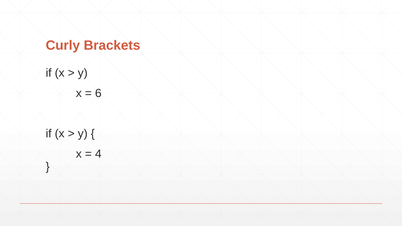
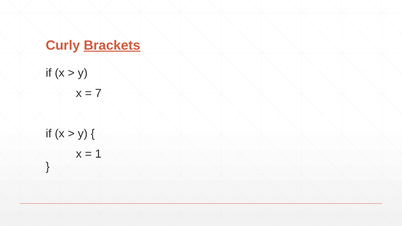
Brackets underline: none -> present
6: 6 -> 7
4: 4 -> 1
